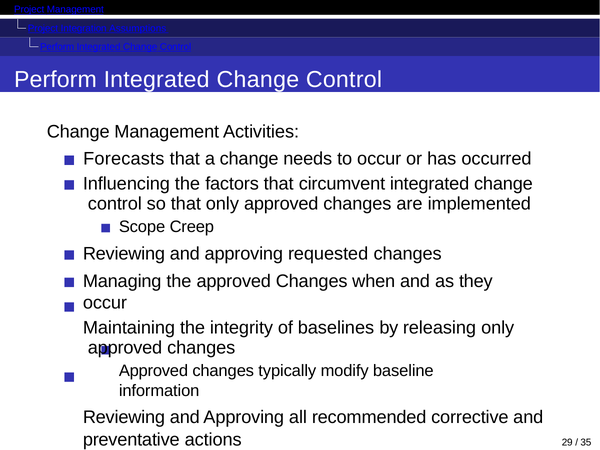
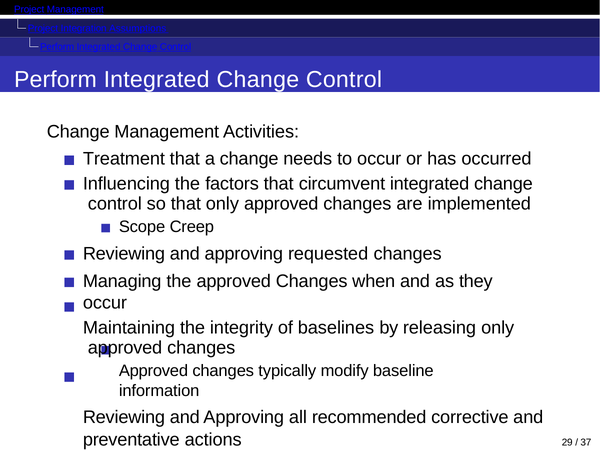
Forecasts: Forecasts -> Treatment
35: 35 -> 37
